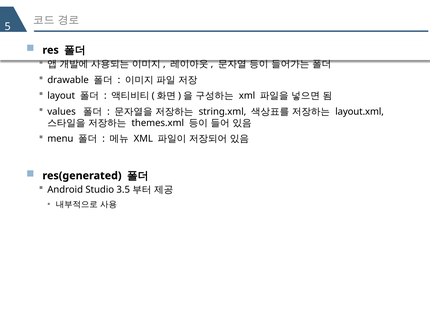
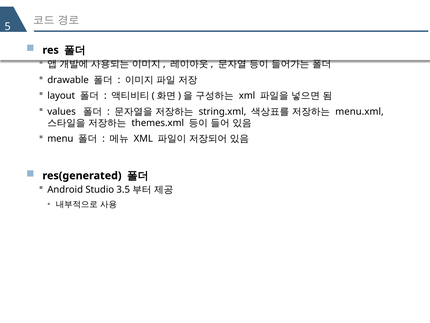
layout.xml: layout.xml -> menu.xml
